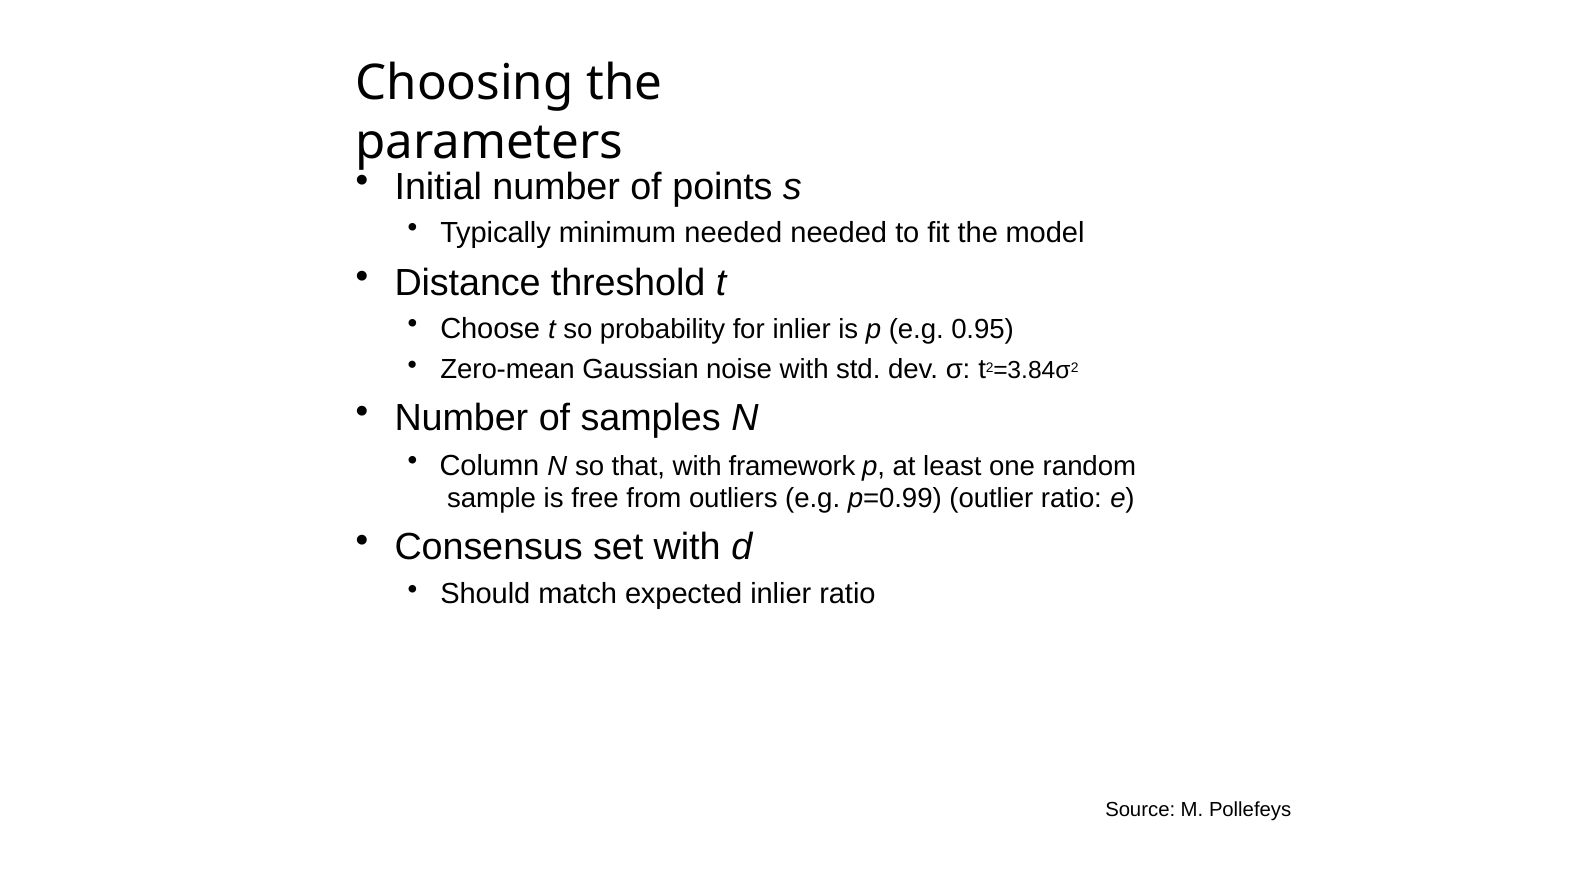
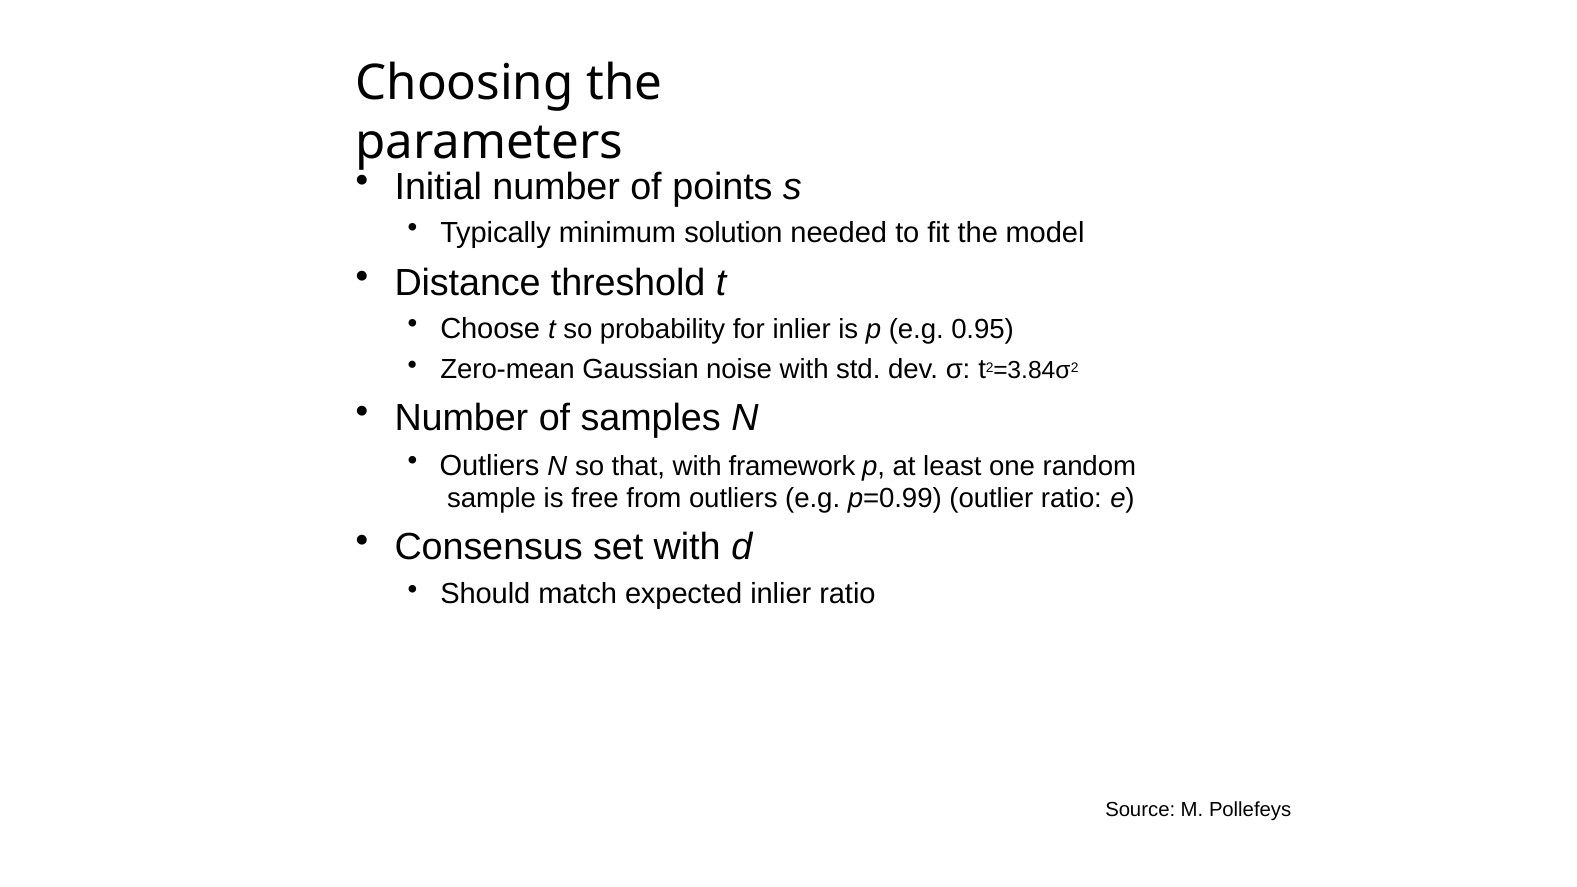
minimum needed: needed -> solution
Column at (489, 466): Column -> Outliers
